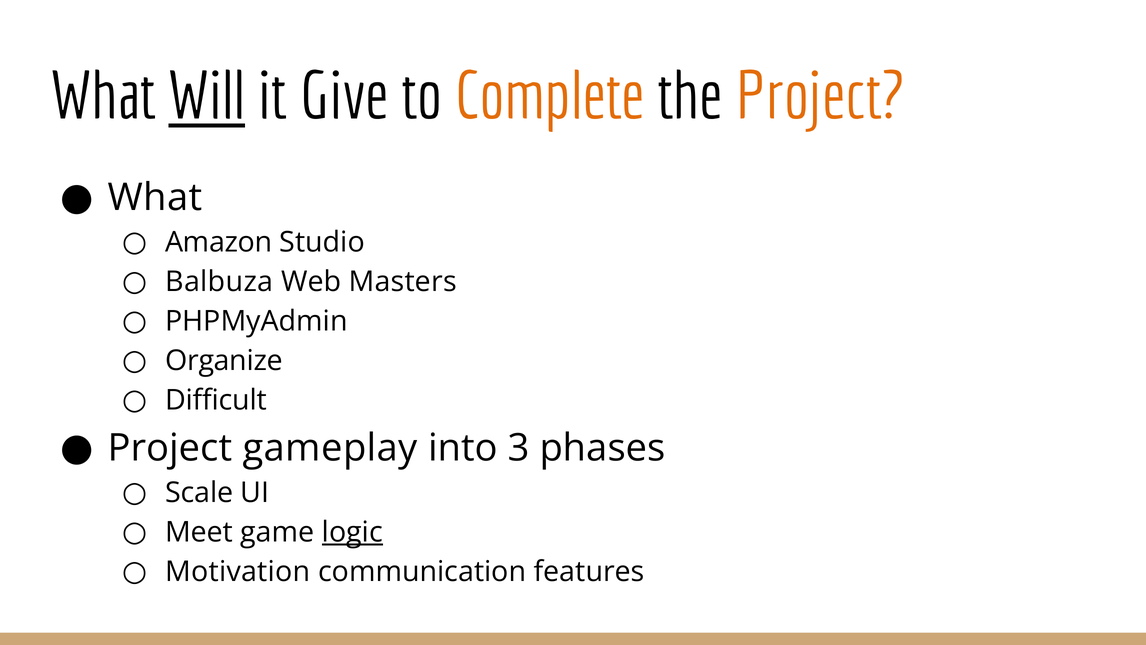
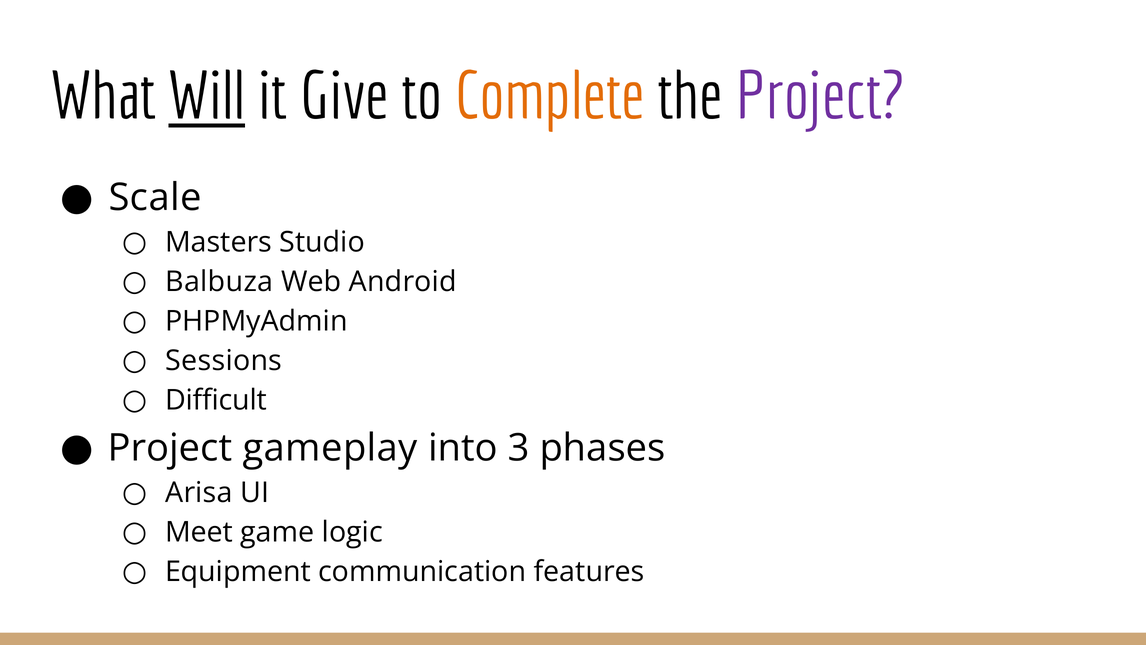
Project at (820, 97) colour: orange -> purple
What at (155, 197): What -> Scale
Amazon: Amazon -> Masters
Masters: Masters -> Android
Organize: Organize -> Sessions
Scale: Scale -> Arisa
logic underline: present -> none
Motivation: Motivation -> Equipment
